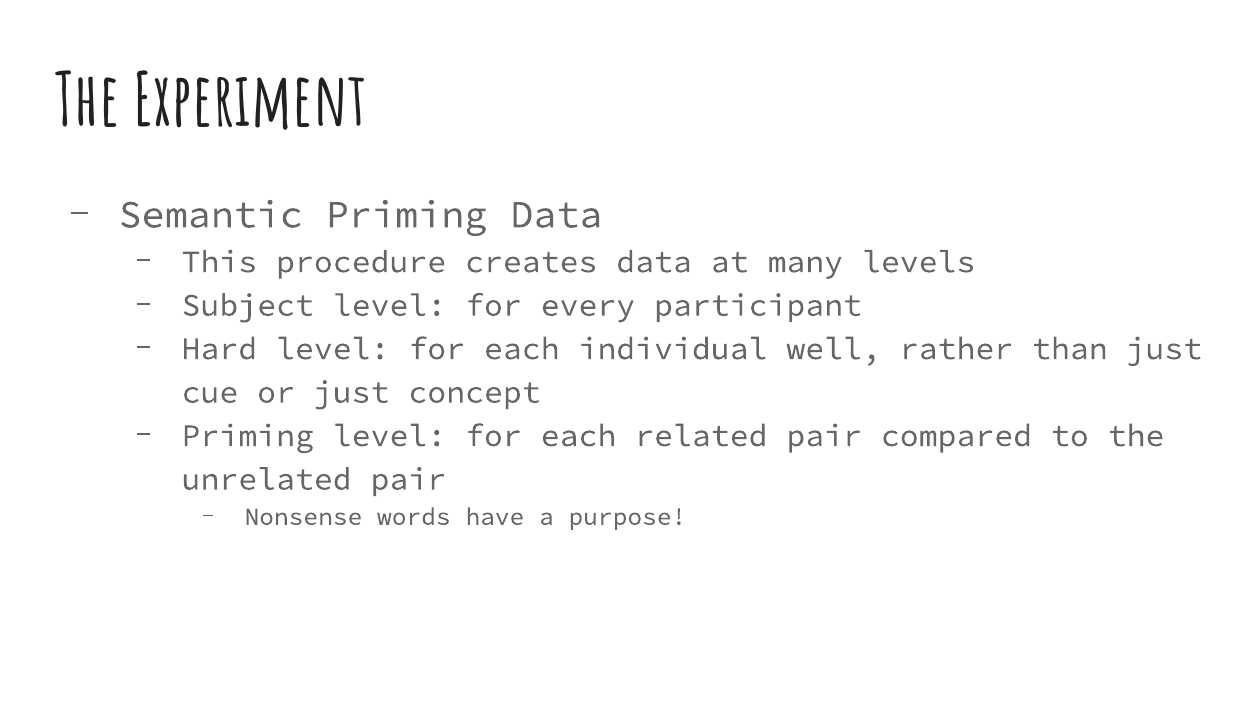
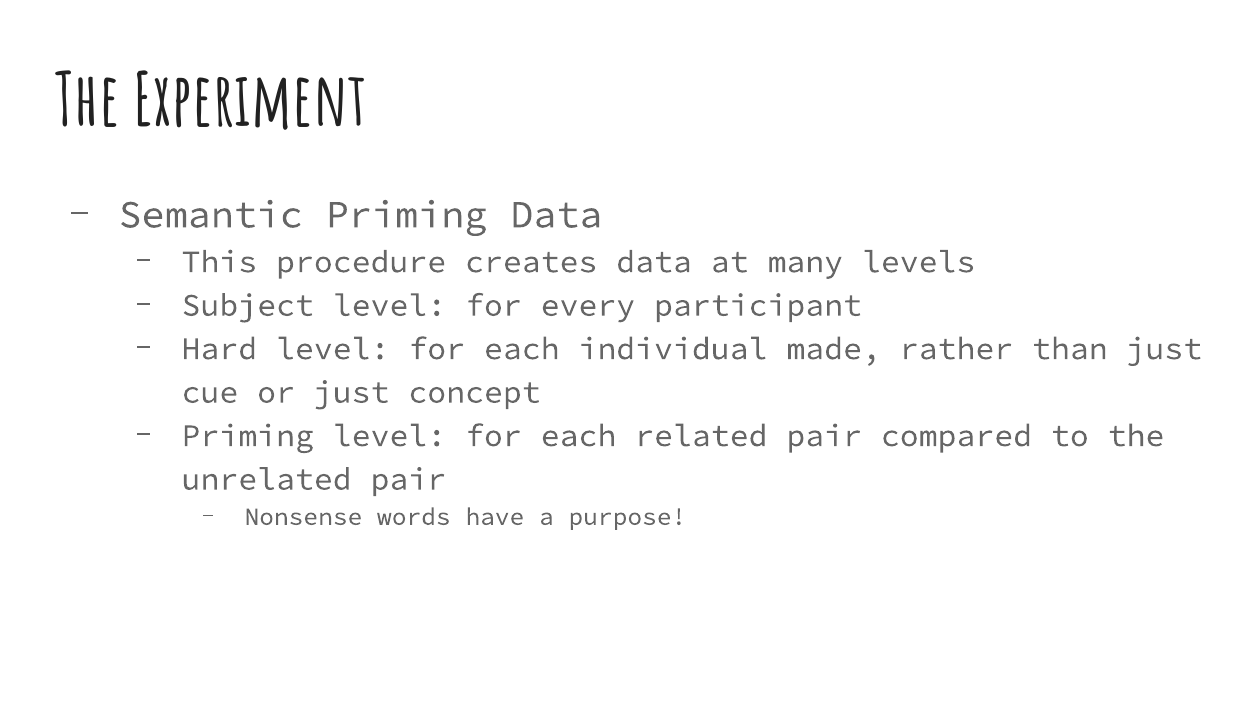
well: well -> made
